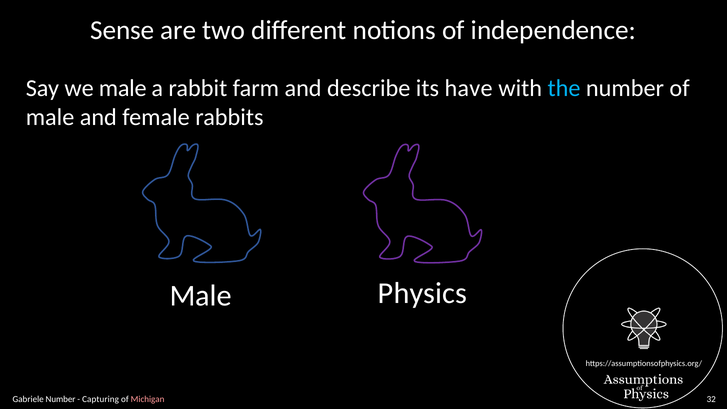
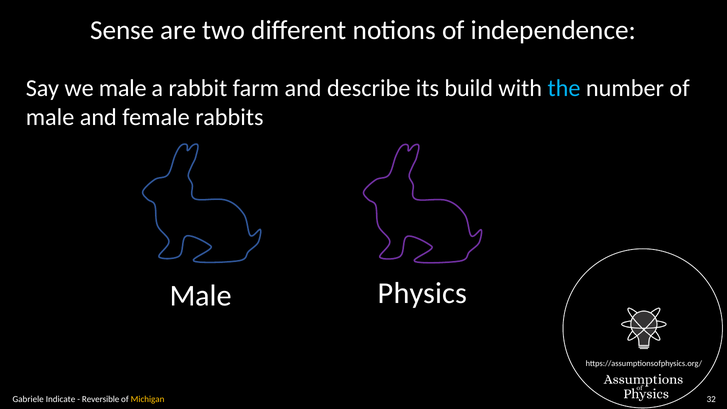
have: have -> build
Gabriele Number: Number -> Indicate
Capturing: Capturing -> Reversible
Michigan colour: pink -> yellow
